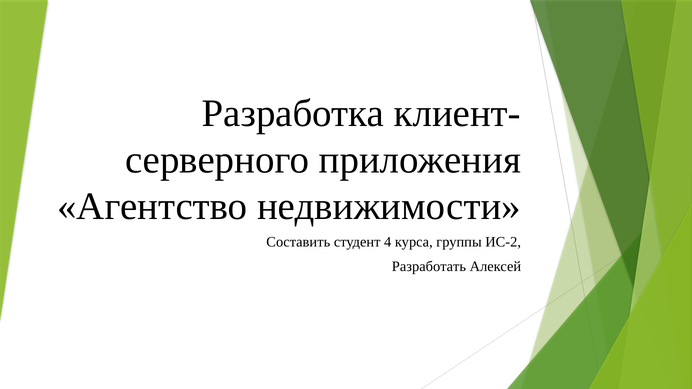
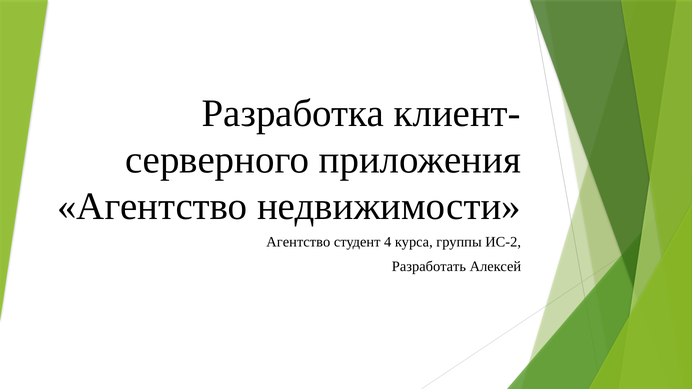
Составить at (298, 242): Составить -> Агентство
